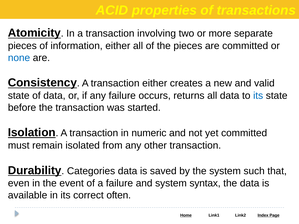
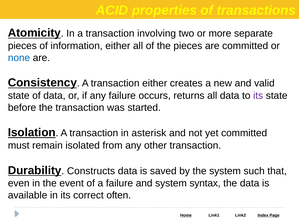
its at (258, 96) colour: blue -> purple
numeric: numeric -> asterisk
Categories: Categories -> Constructs
